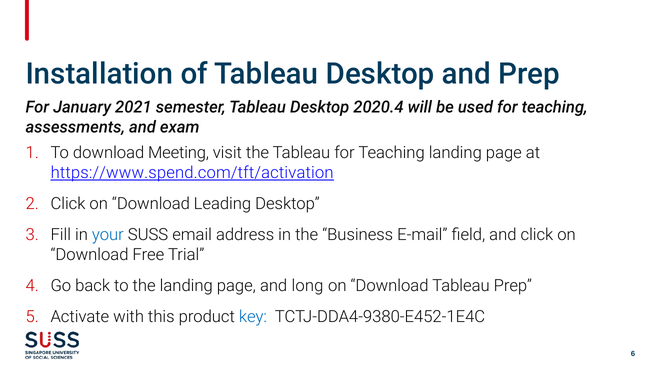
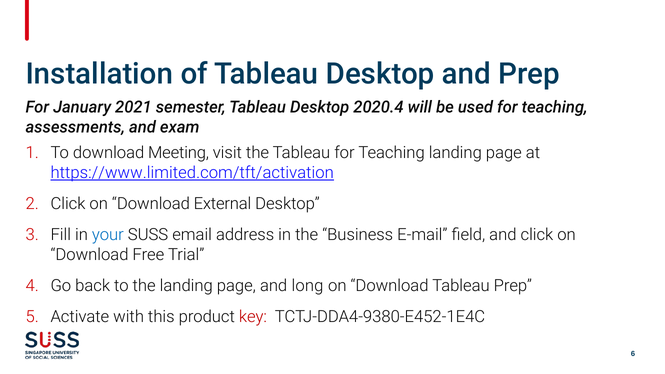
https://www.spend.com/tft/activation: https://www.spend.com/tft/activation -> https://www.limited.com/tft/activation
Leading: Leading -> External
key colour: blue -> red
